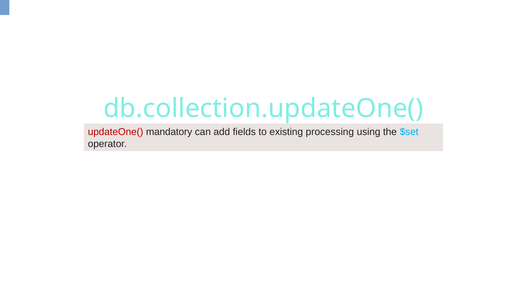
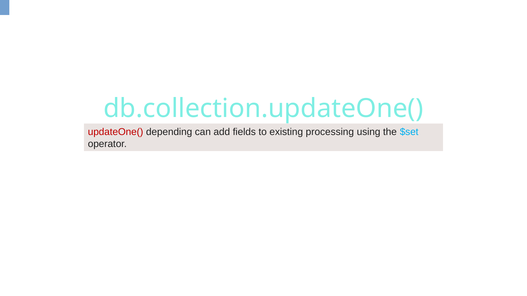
mandatory: mandatory -> depending
